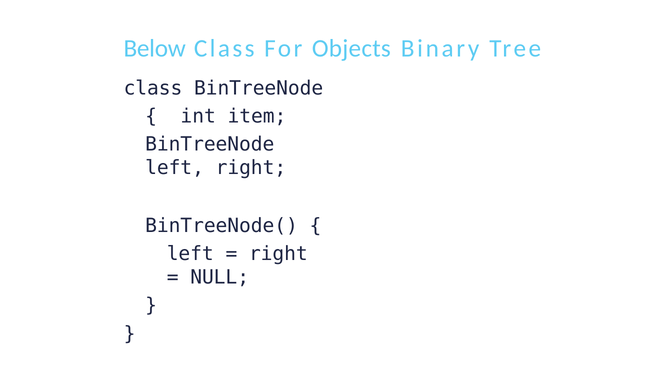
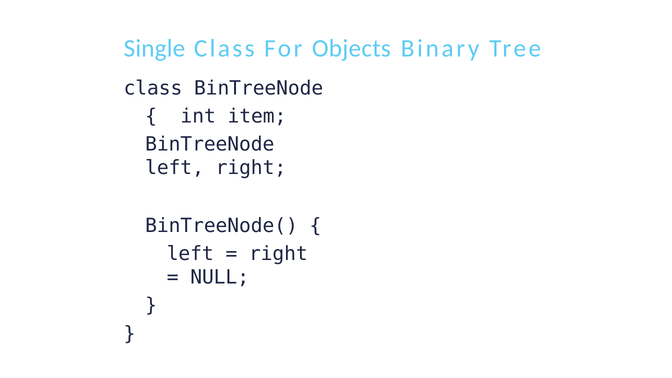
Below: Below -> Single
